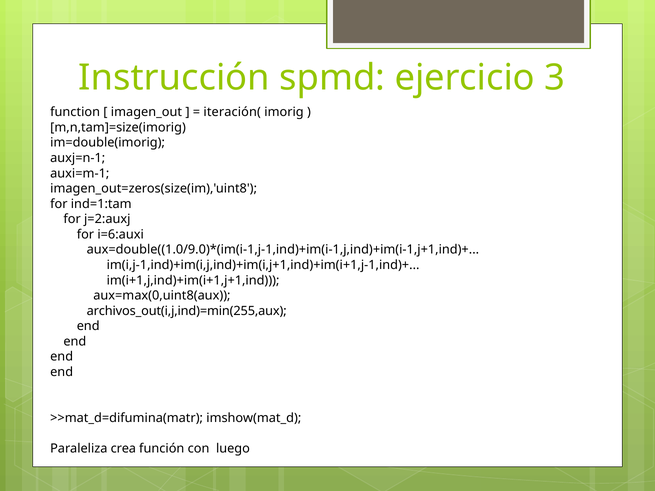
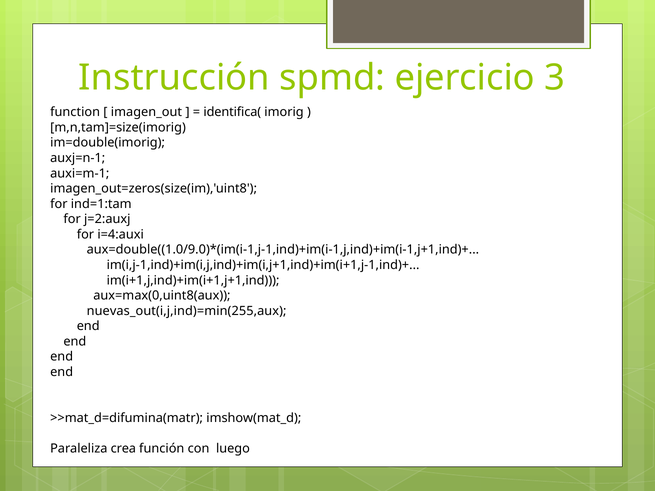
iteración(: iteración( -> identifica(
i=6:auxi: i=6:auxi -> i=4:auxi
archivos_out(i,j,ind)=min(255,aux: archivos_out(i,j,ind)=min(255,aux -> nuevas_out(i,j,ind)=min(255,aux
